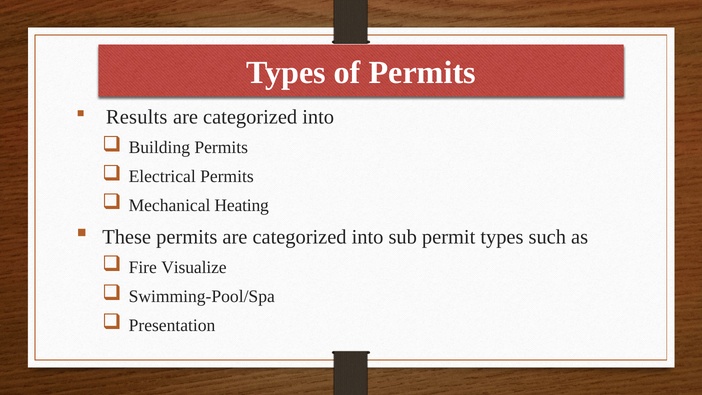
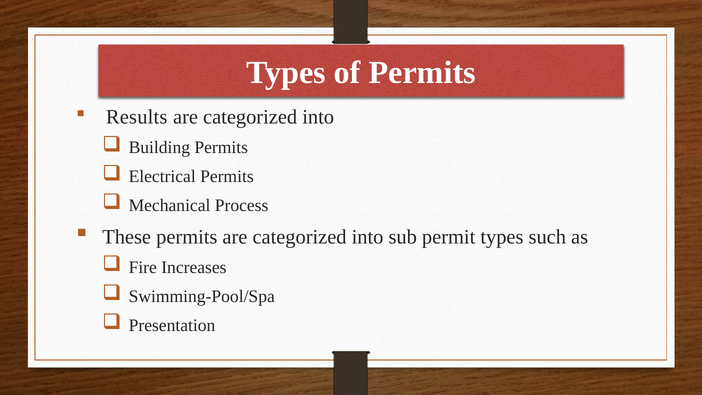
Heating: Heating -> Process
Visualize: Visualize -> Increases
